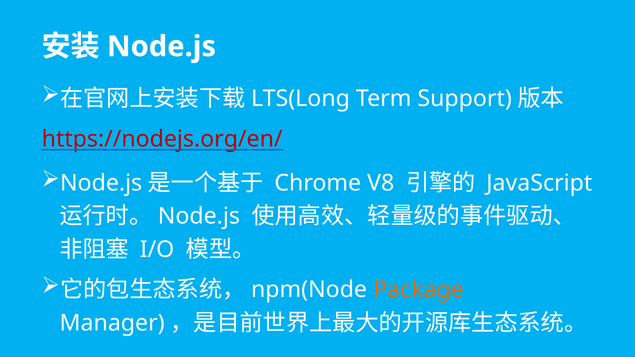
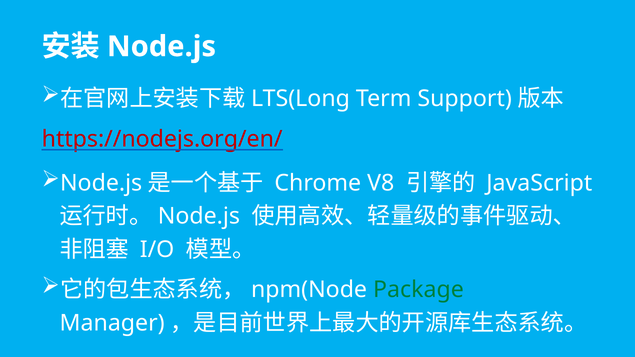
Package colour: orange -> green
